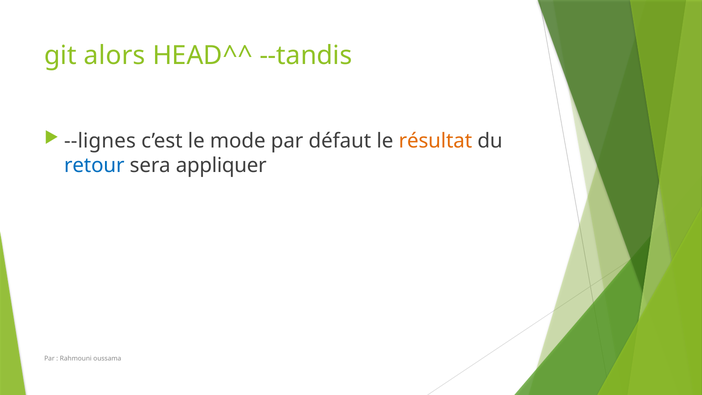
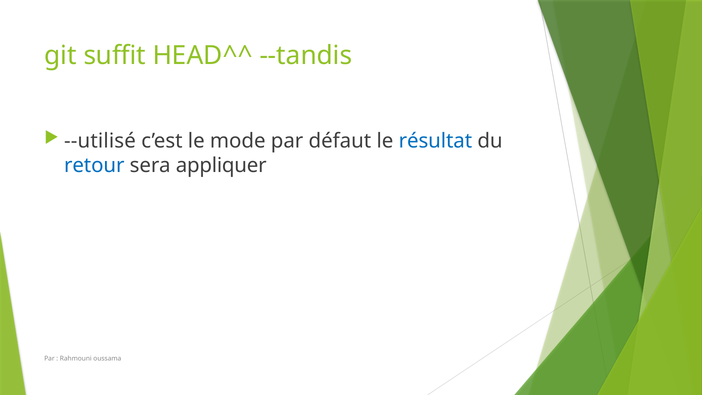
alors: alors -> suffit
--lignes: --lignes -> --utilisé
résultat colour: orange -> blue
